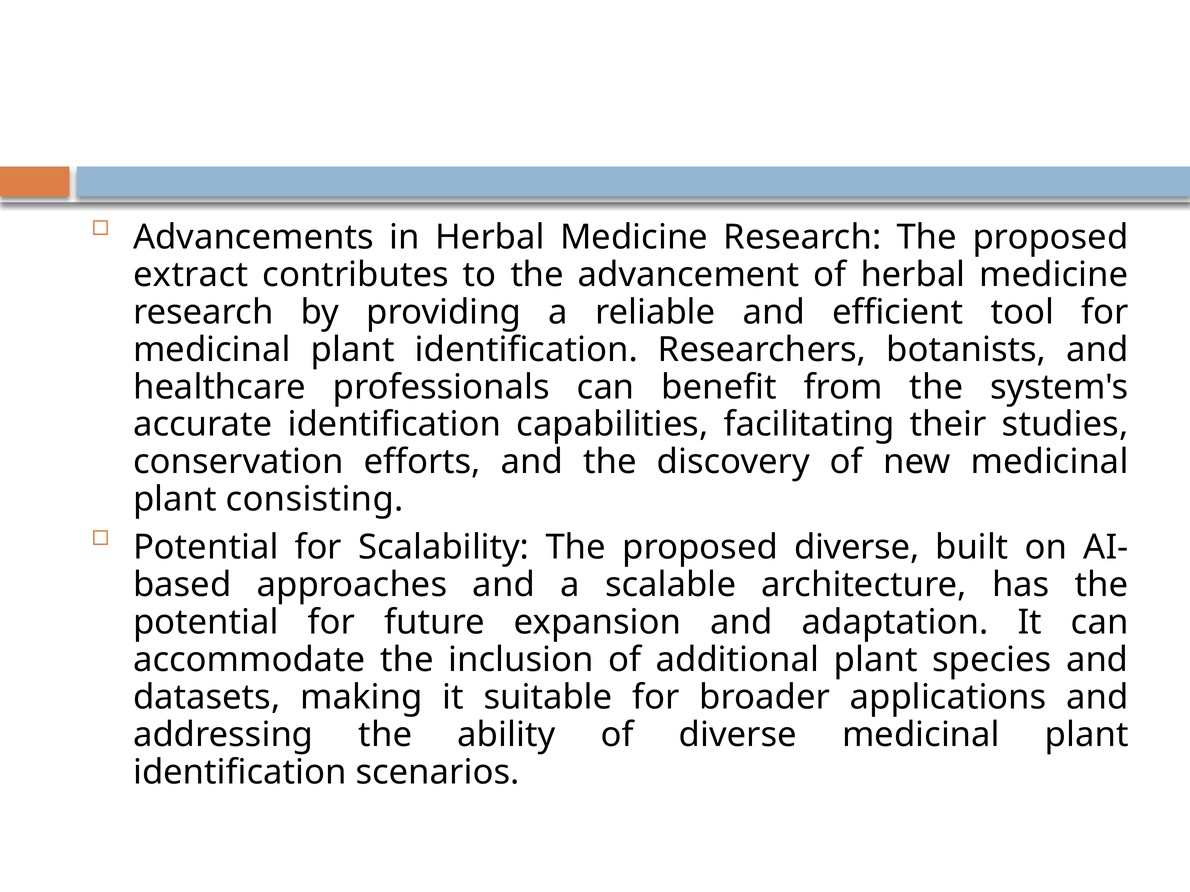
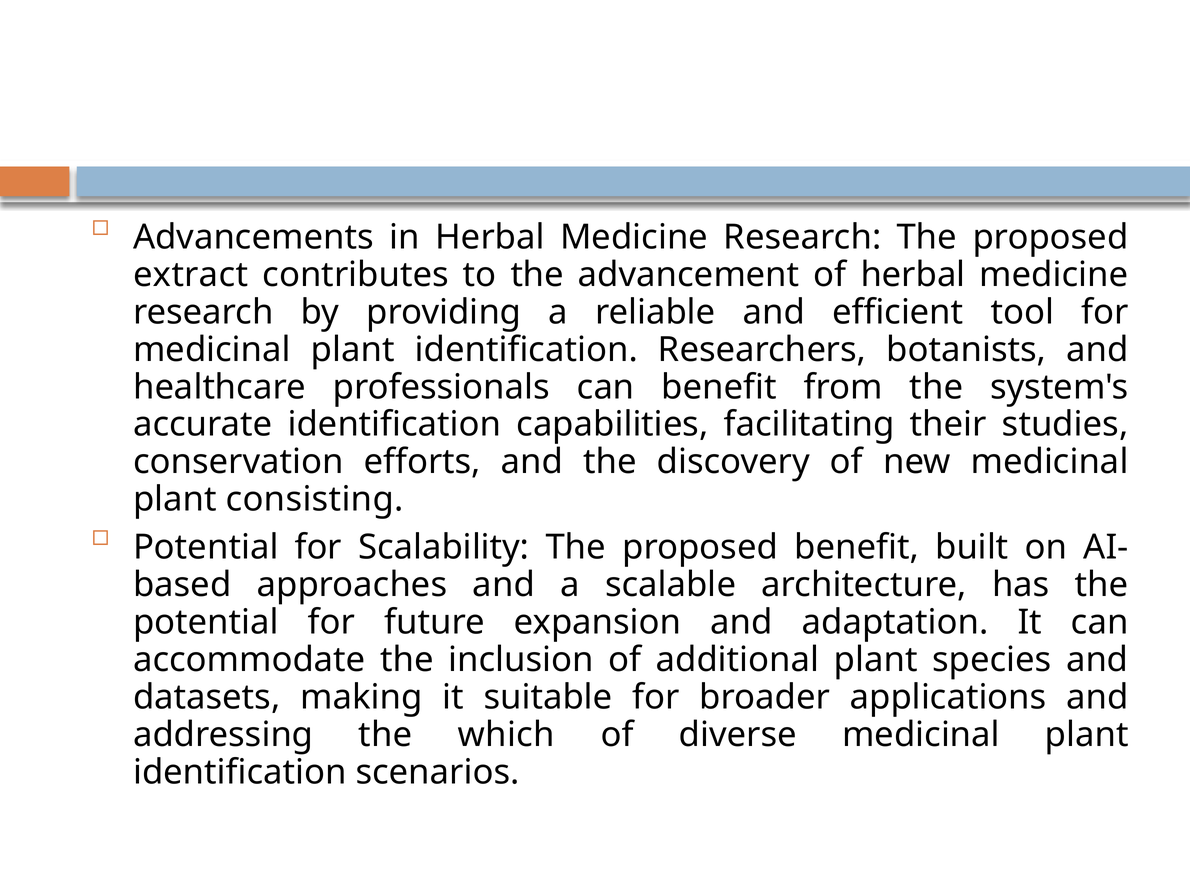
proposed diverse: diverse -> benefit
ability: ability -> which
